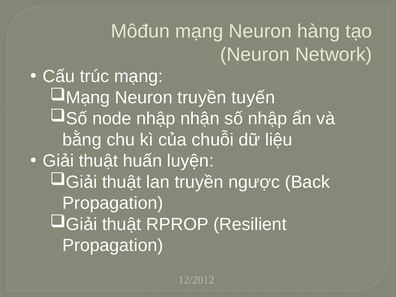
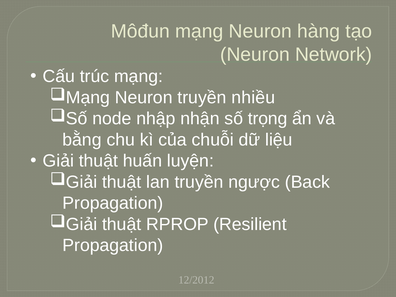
tuyến: tuyến -> nhiều
số nhập: nhập -> trọng
